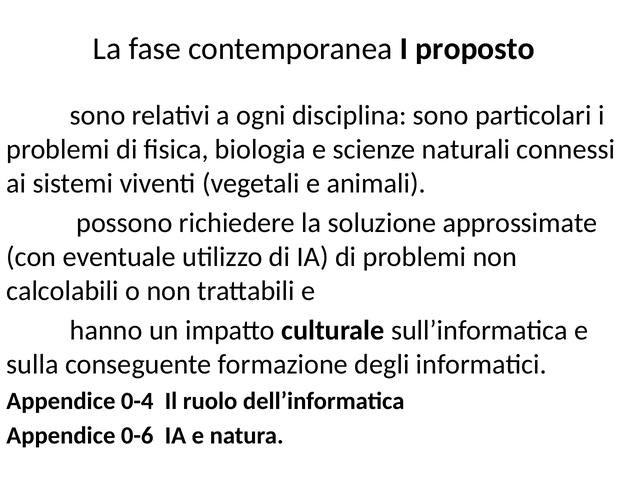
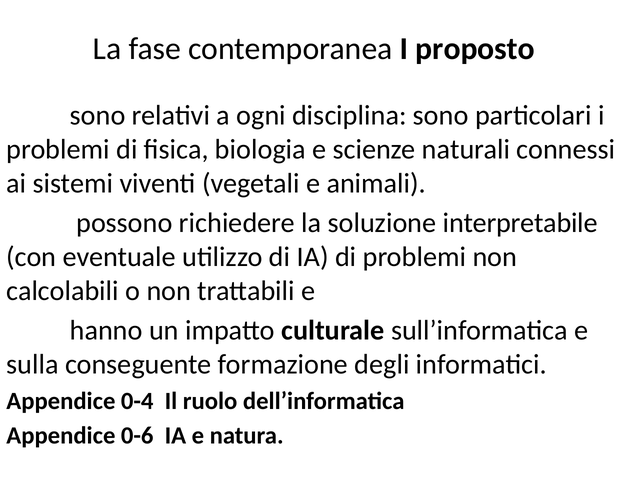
approssimate: approssimate -> interpretabile
